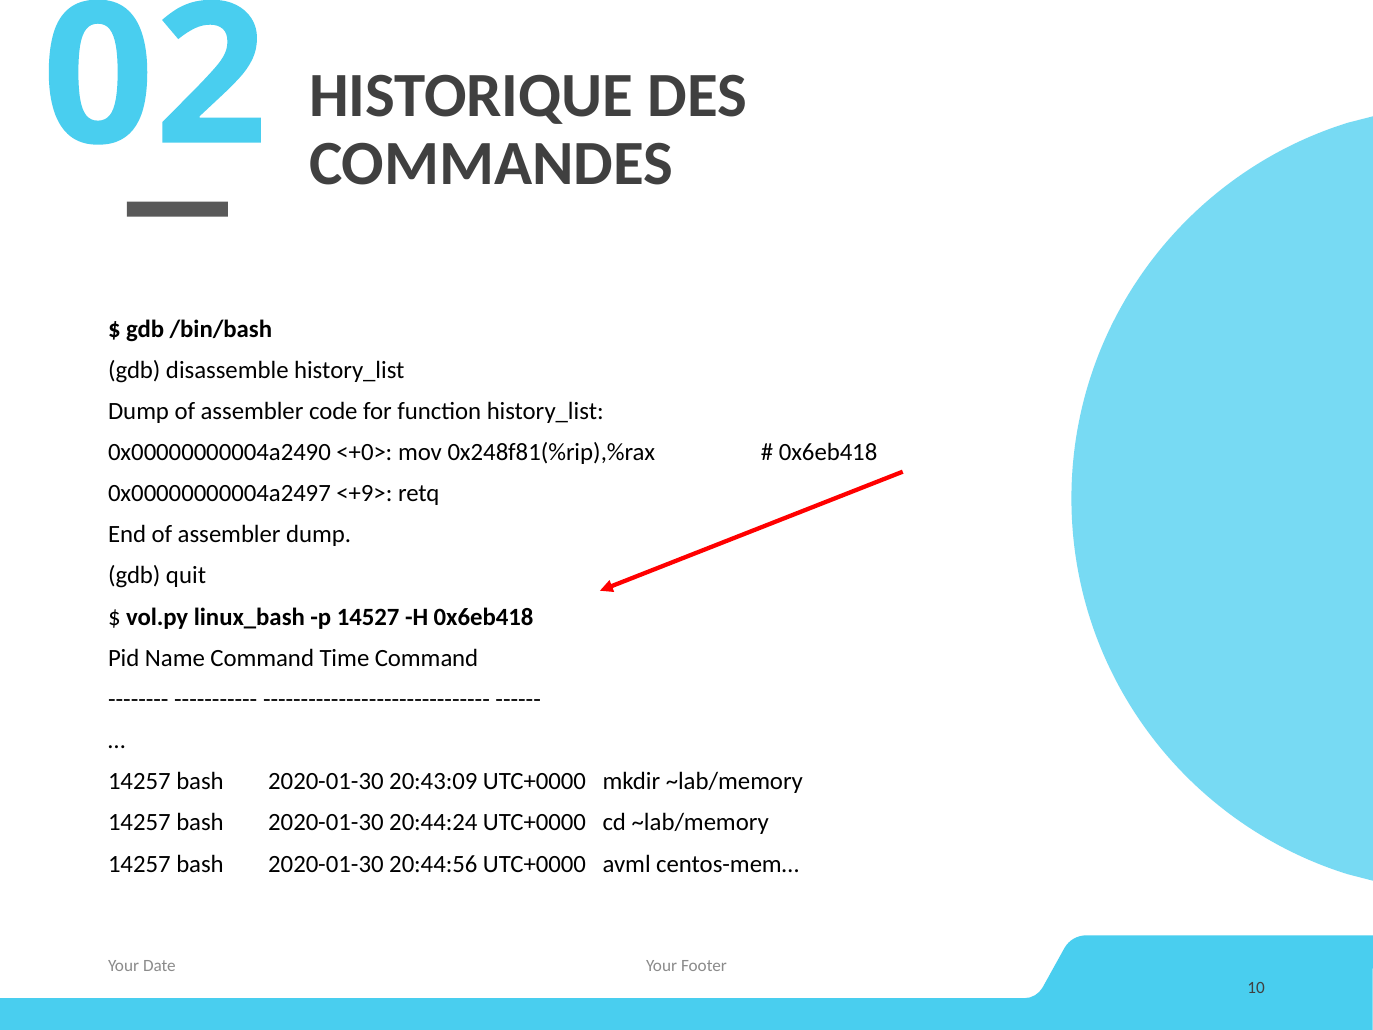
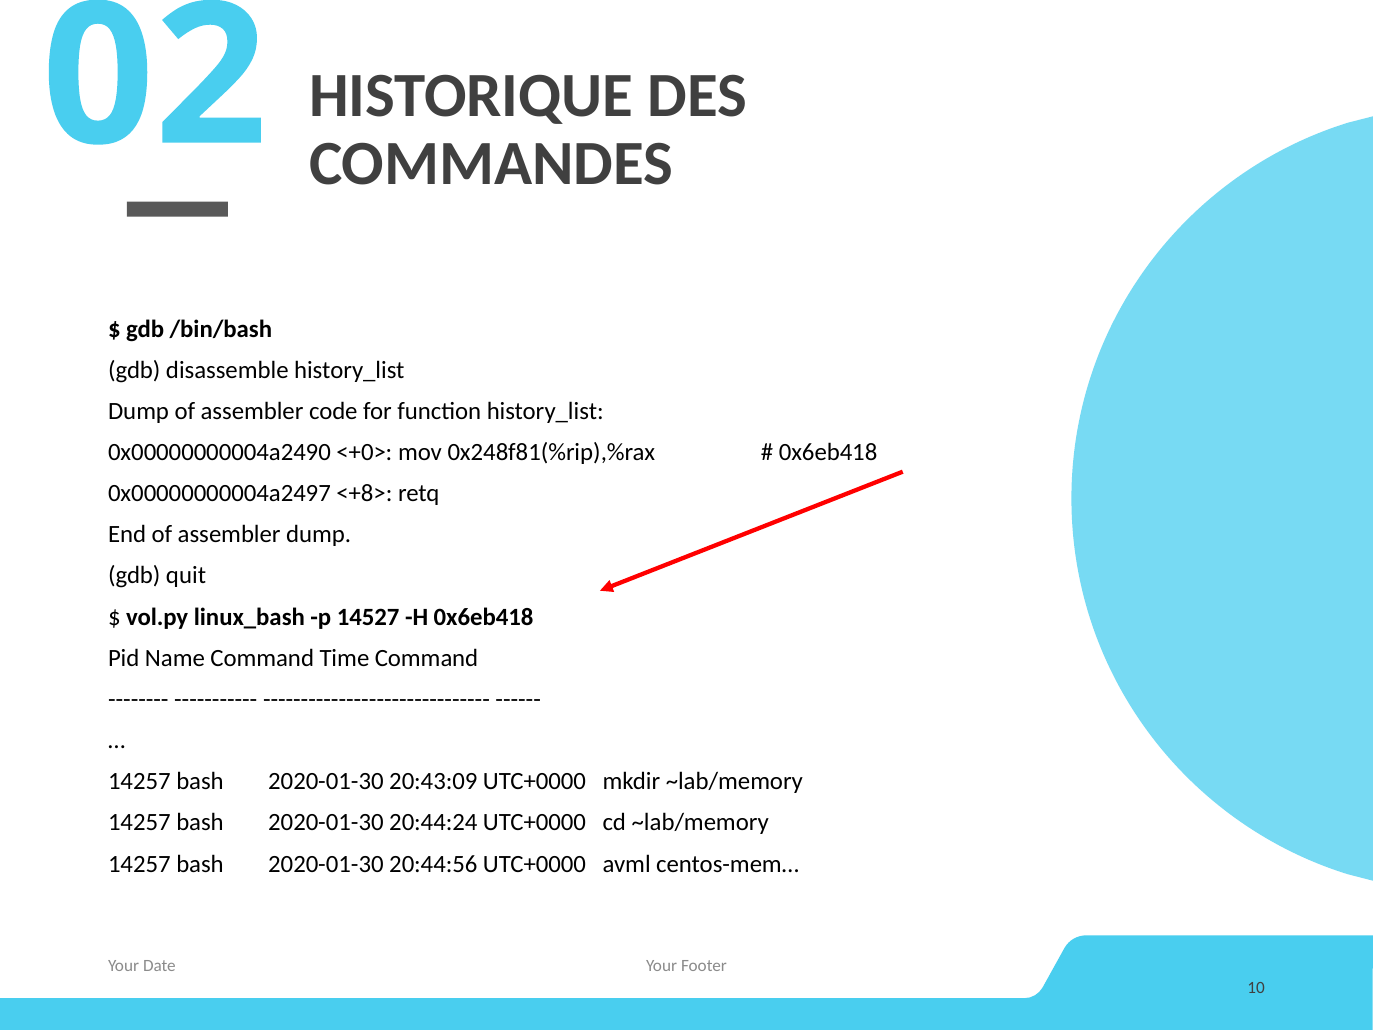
<+9>: <+9> -> <+8>
